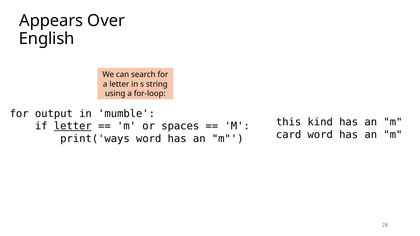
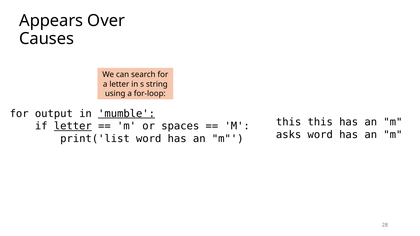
English: English -> Causes
mumble underline: none -> present
this kind: kind -> this
card: card -> asks
print('ways: print('ways -> print('list
